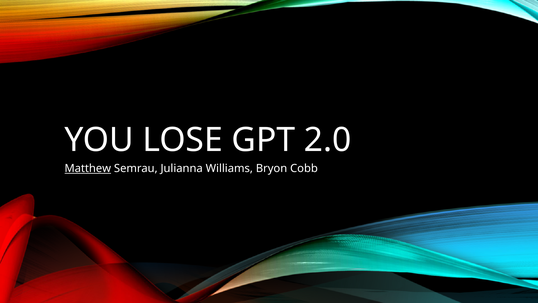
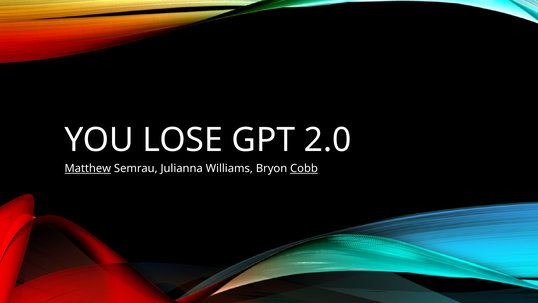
Cobb underline: none -> present
